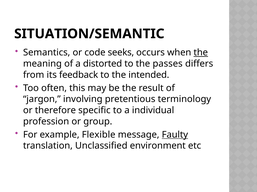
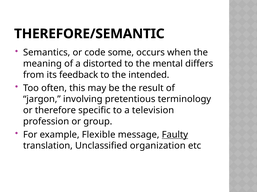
SITUATION/SEMANTIC: SITUATION/SEMANTIC -> THEREFORE/SEMANTIC
seeks: seeks -> some
the at (201, 53) underline: present -> none
passes: passes -> mental
individual: individual -> television
environment: environment -> organization
